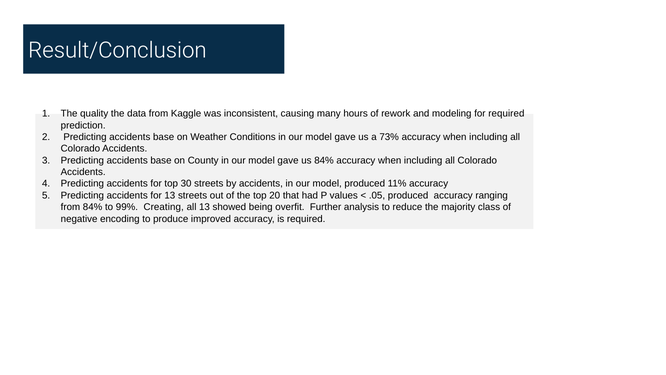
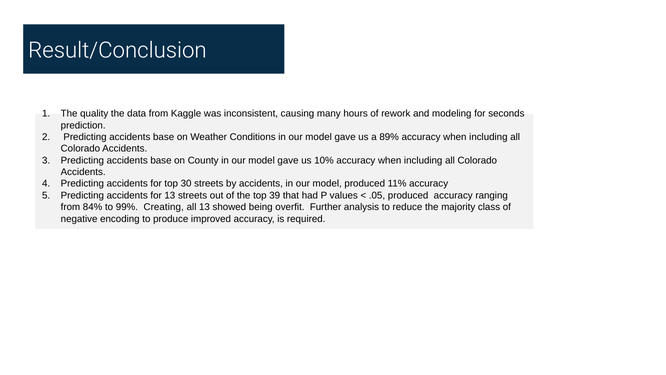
for required: required -> seconds
73%: 73% -> 89%
us 84%: 84% -> 10%
20: 20 -> 39
